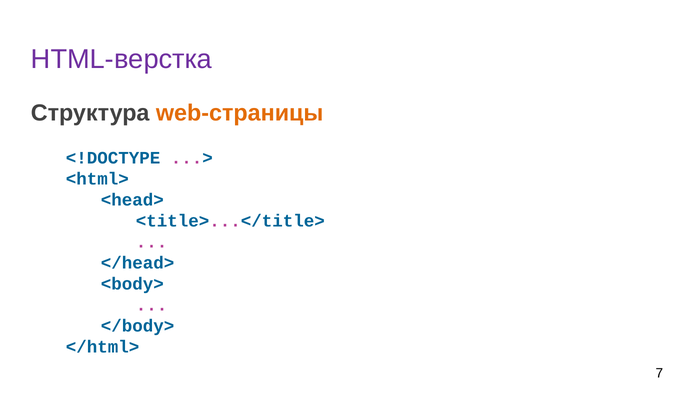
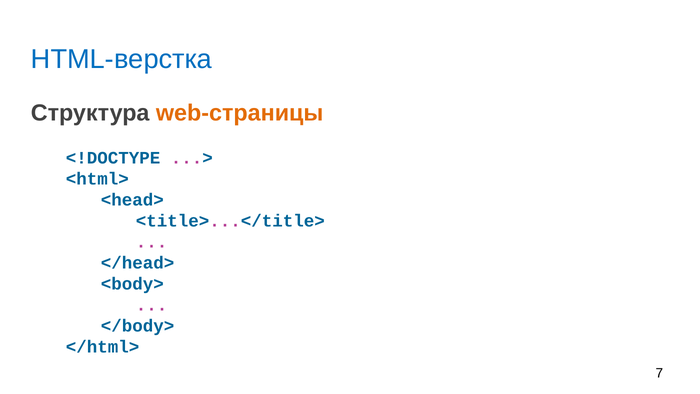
HTML-верстка colour: purple -> blue
